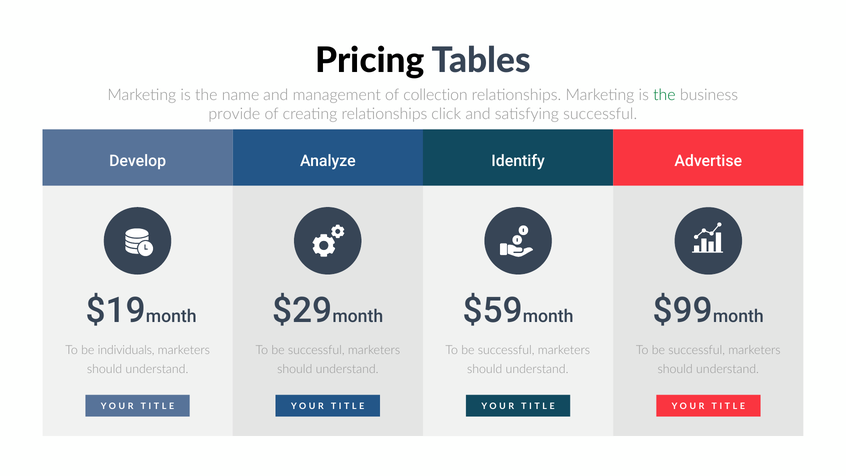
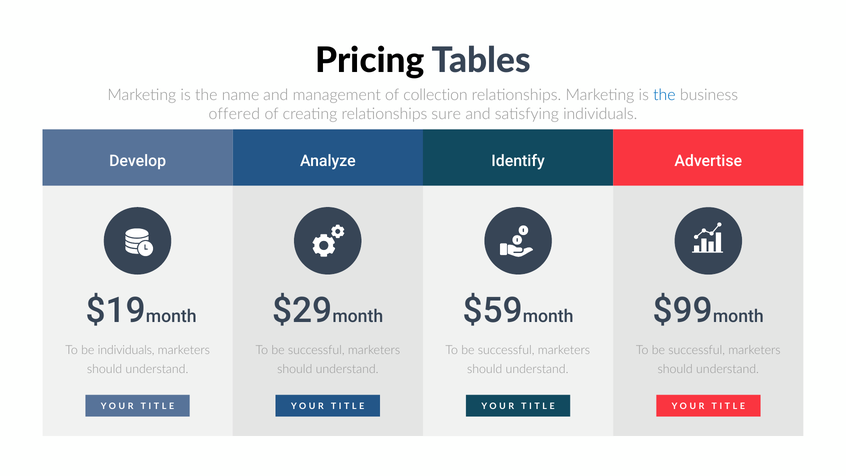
the at (664, 95) colour: green -> blue
provide: provide -> offered
click: click -> sure
satisfying successful: successful -> individuals
